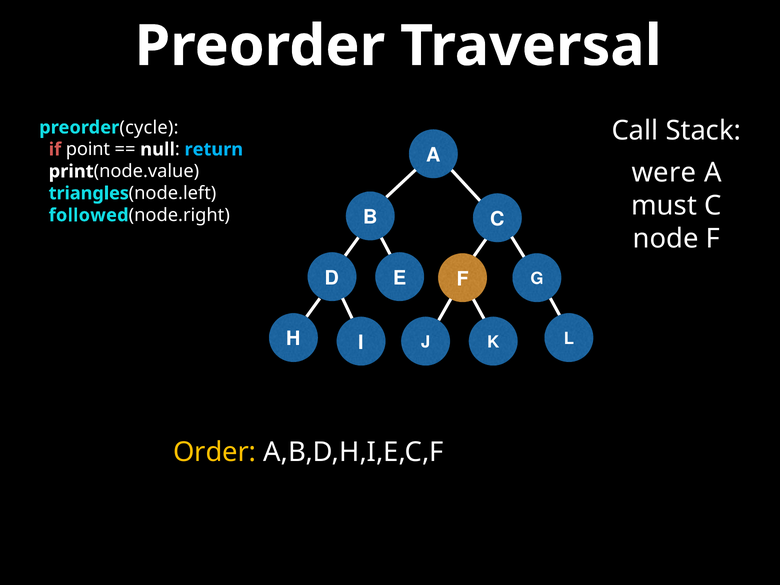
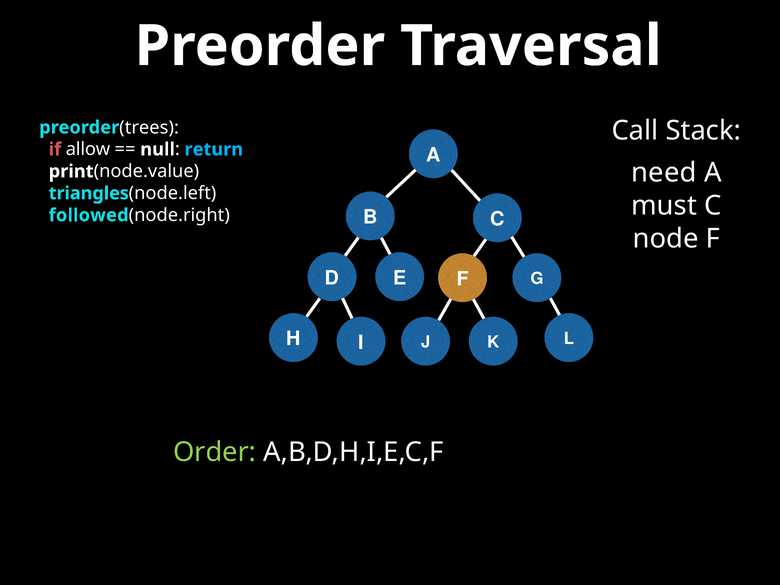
cycle: cycle -> trees
point: point -> allow
were: were -> need
Order colour: yellow -> light green
